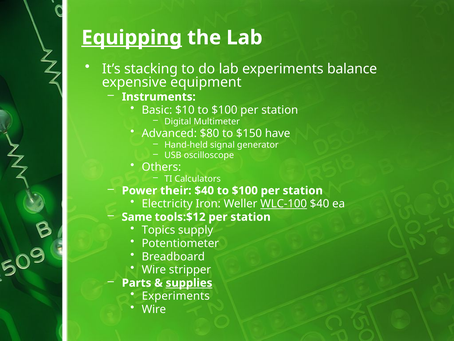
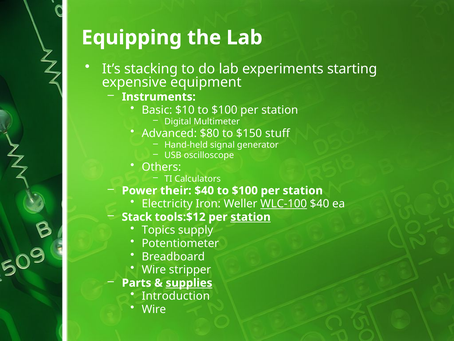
Equipping underline: present -> none
balance: balance -> starting
have: have -> stuff
Same: Same -> Stack
station at (251, 217) underline: none -> present
Experiments at (176, 296): Experiments -> Introduction
